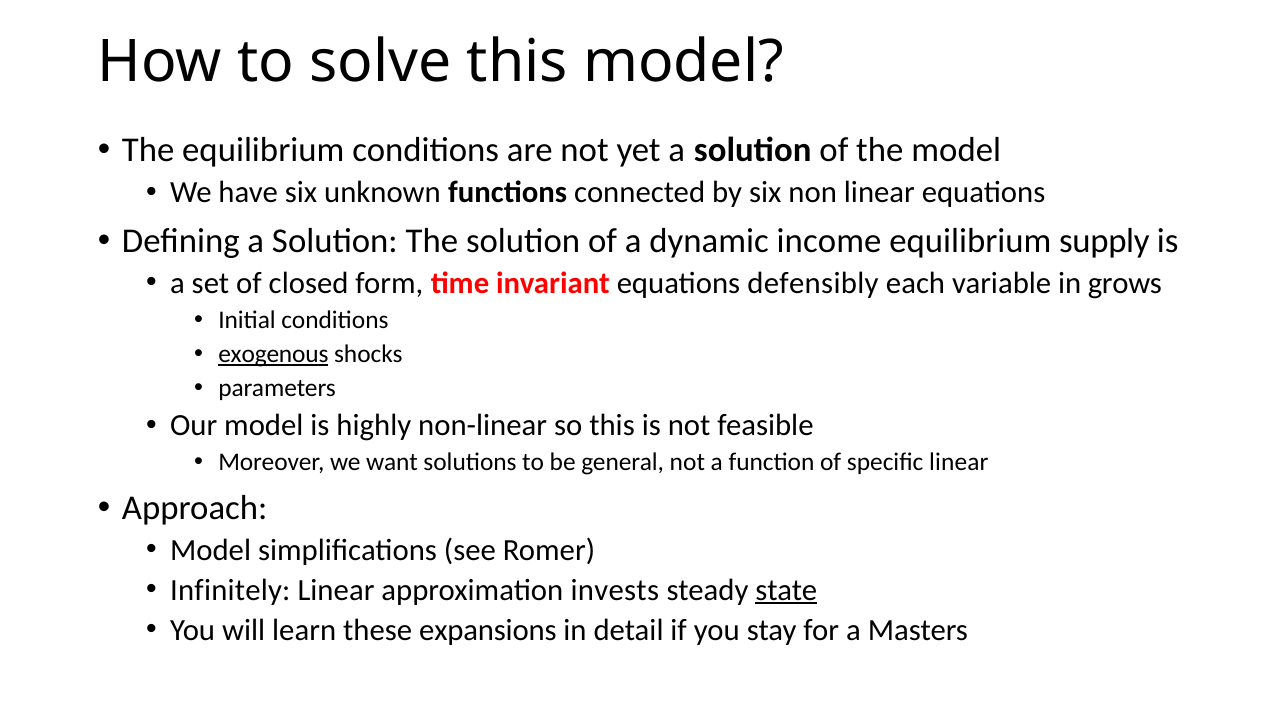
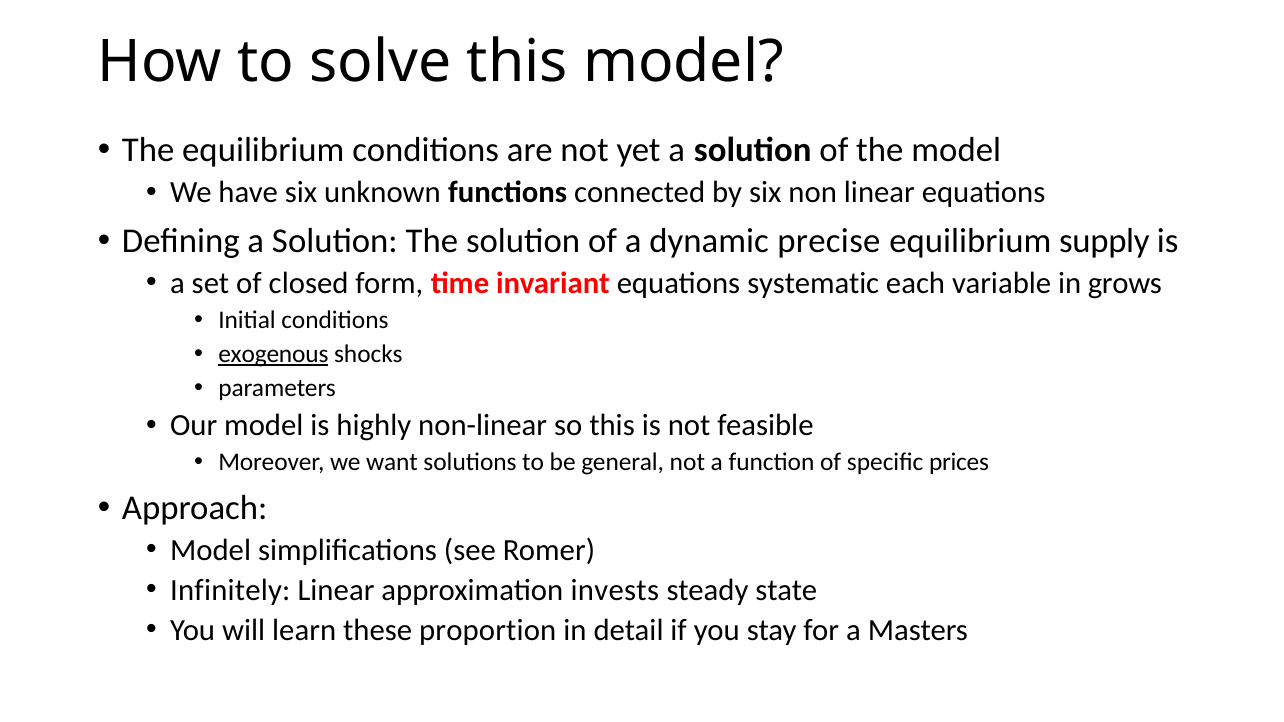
income: income -> precise
defensibly: defensibly -> systematic
specific linear: linear -> prices
state underline: present -> none
expansions: expansions -> proportion
